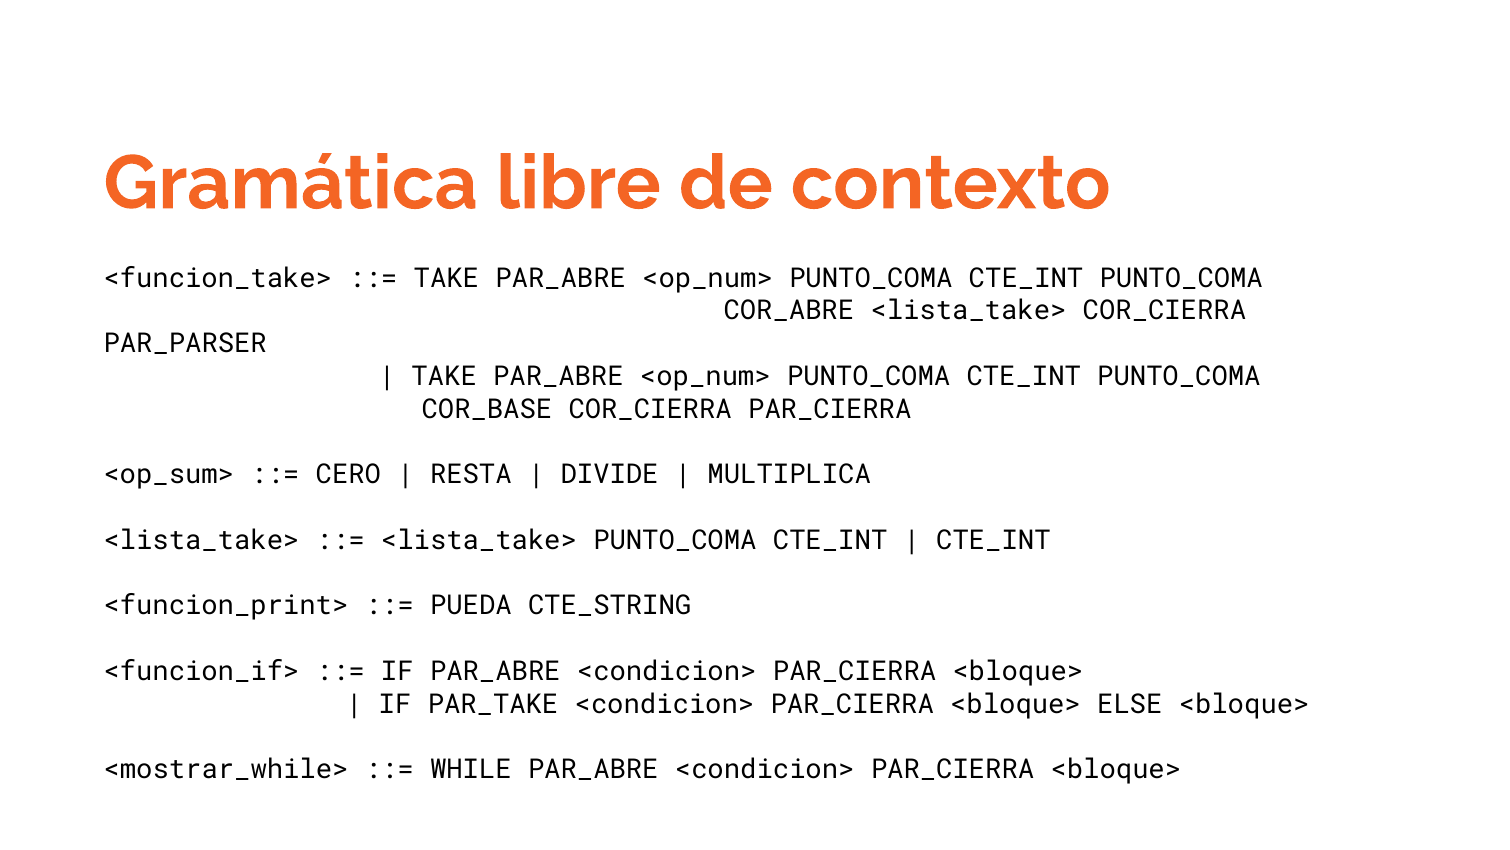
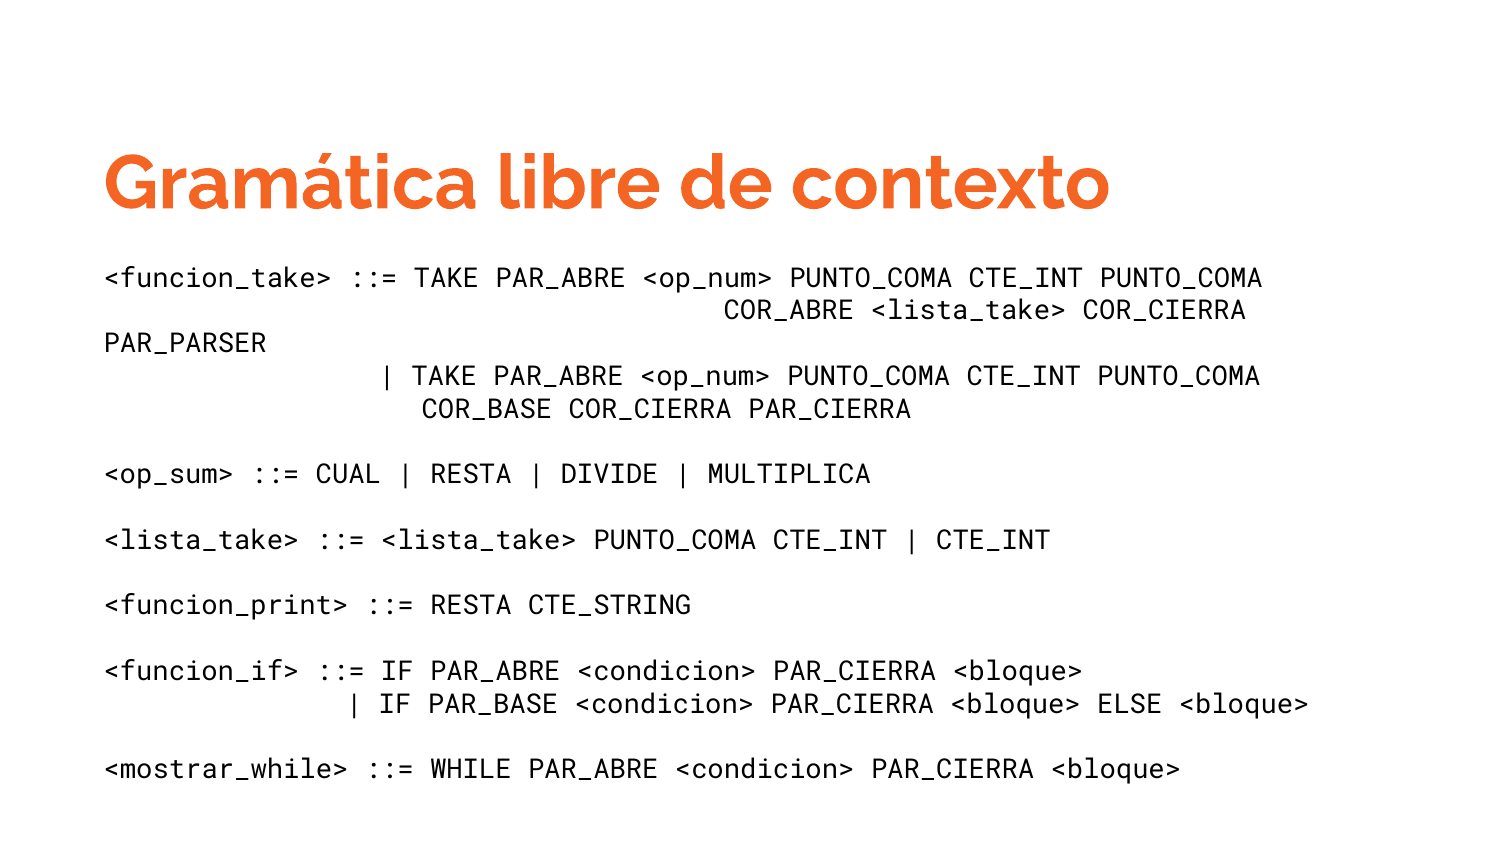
CERO: CERO -> CUAL
PUEDA at (471, 605): PUEDA -> RESTA
PAR_TAKE: PAR_TAKE -> PAR_BASE
